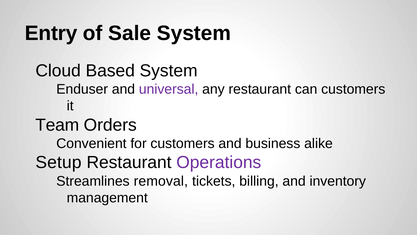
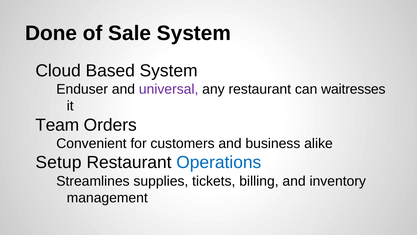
Entry: Entry -> Done
can customers: customers -> waitresses
Operations colour: purple -> blue
removal: removal -> supplies
